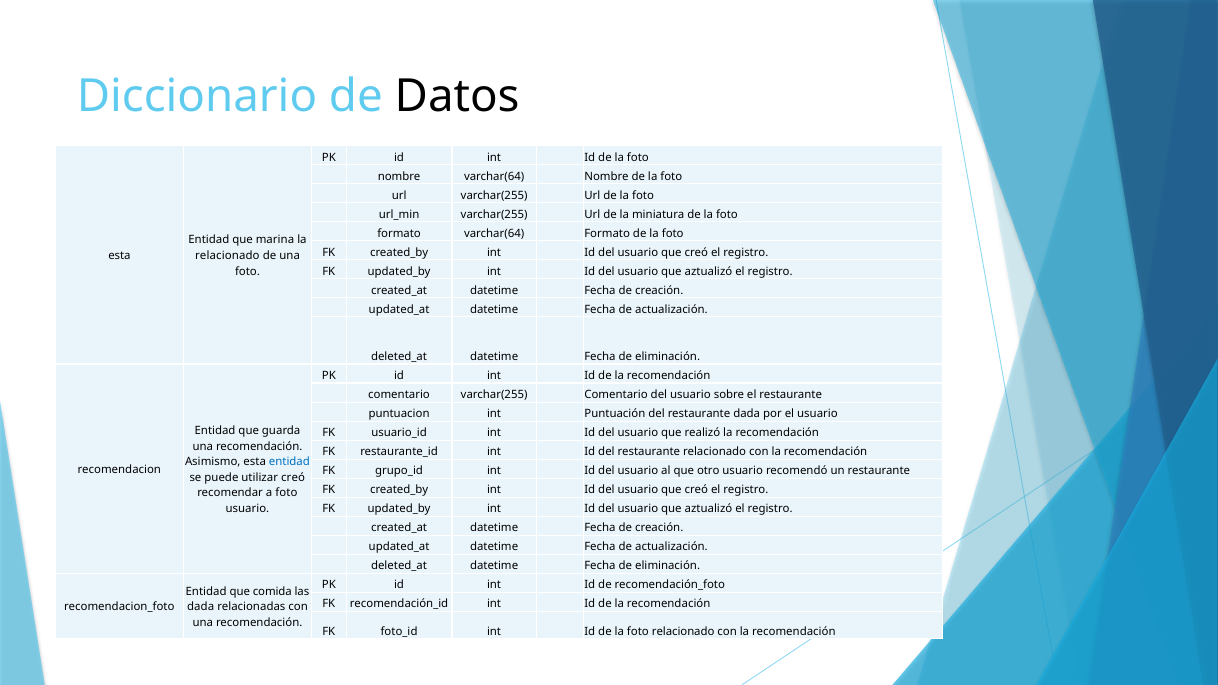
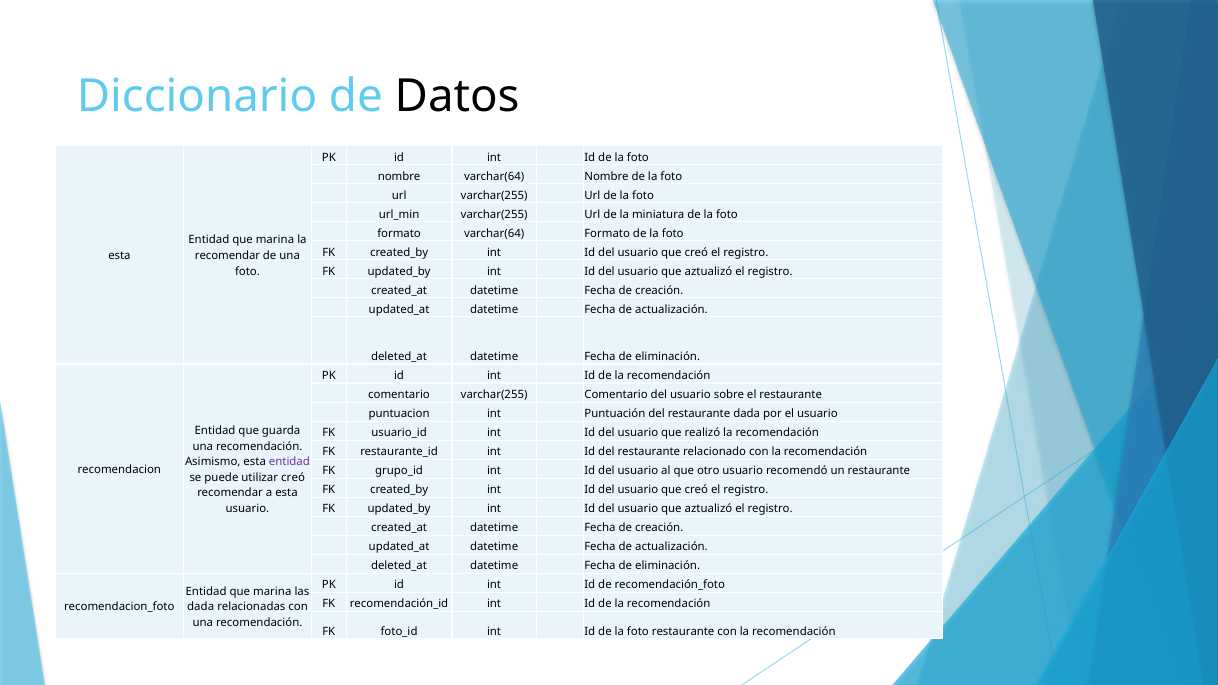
relacionado at (227, 256): relacionado -> recomendar
entidad at (289, 462) colour: blue -> purple
a foto: foto -> esta
comida at (272, 592): comida -> marina
foto relacionado: relacionado -> restaurante
